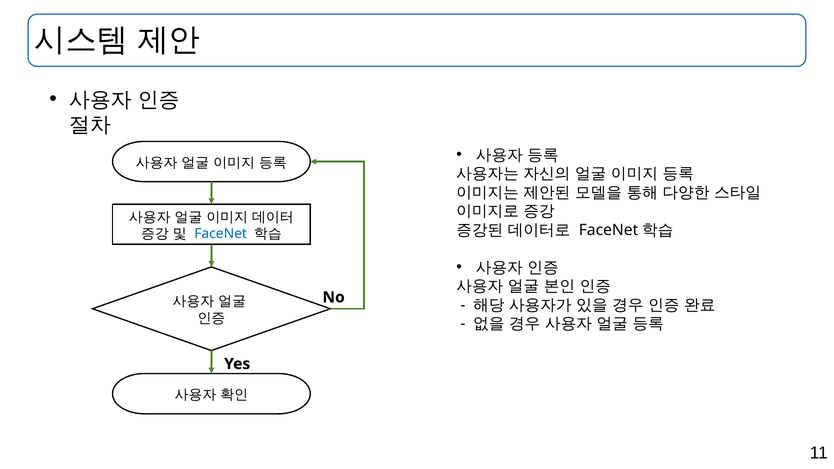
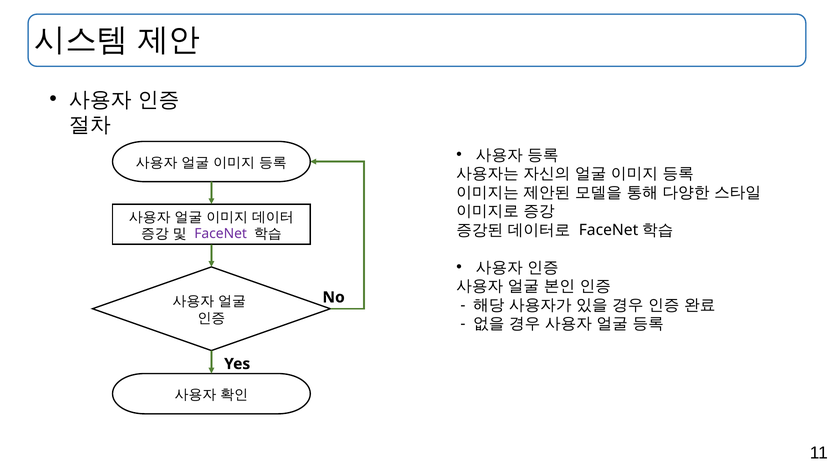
FaceNet colour: blue -> purple
